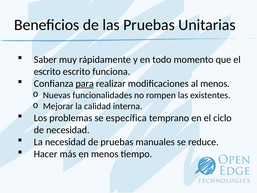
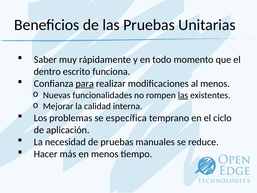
escrito at (47, 72): escrito -> dentro
las at (183, 95) underline: none -> present
de necesidad: necesidad -> aplicación
